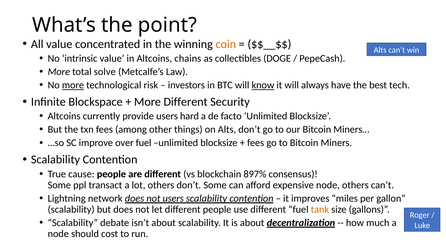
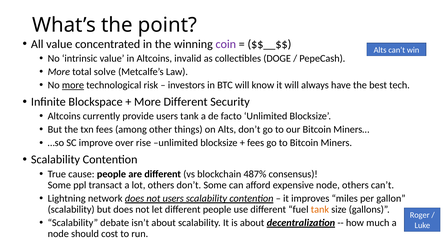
coin colour: orange -> purple
chains: chains -> invalid
know underline: present -> none
users hard: hard -> tank
over fuel: fuel -> rise
897%: 897% -> 487%
